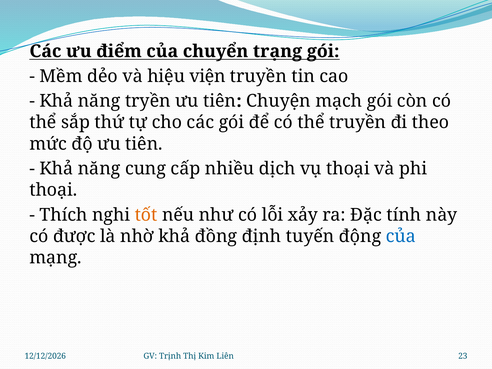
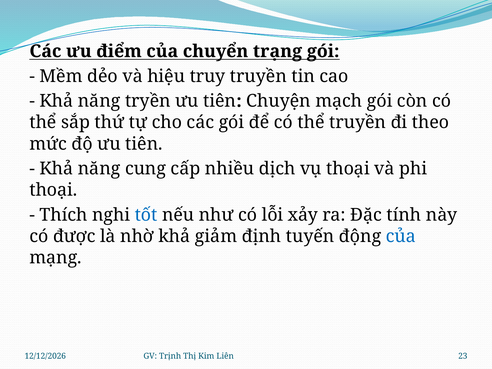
viện: viện -> truy
tốt colour: orange -> blue
đồng: đồng -> giảm
